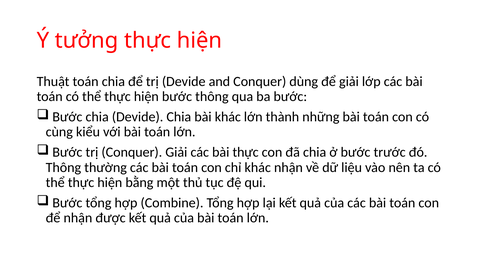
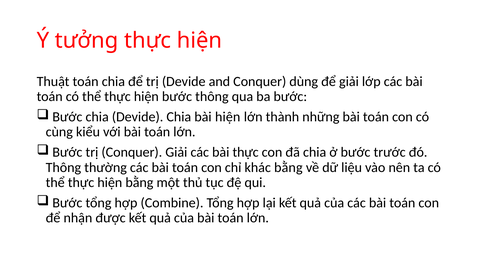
bài khác: khác -> hiện
khác nhận: nhận -> bằng
